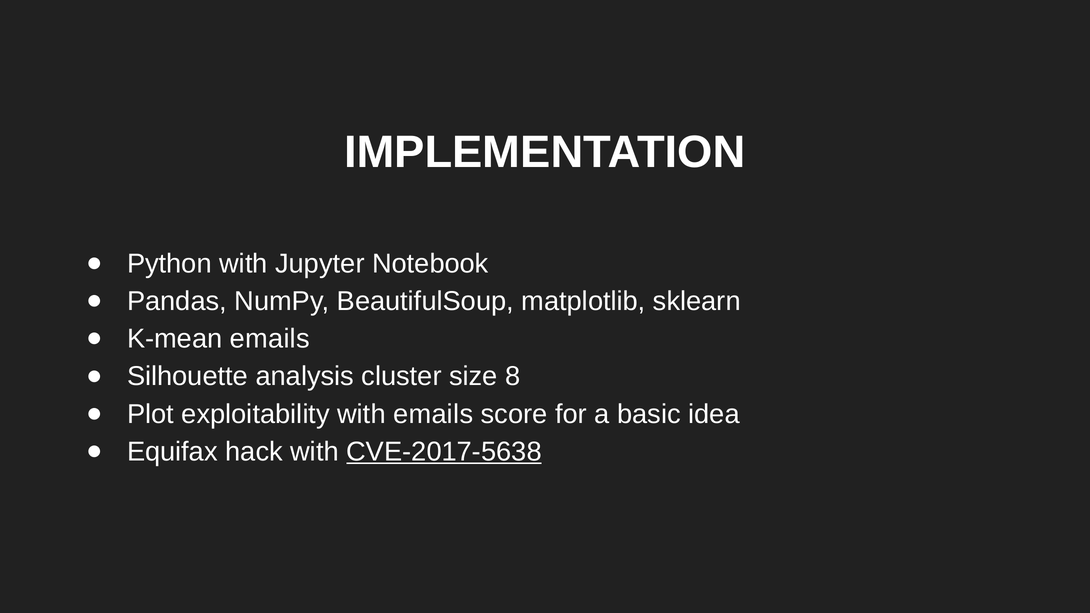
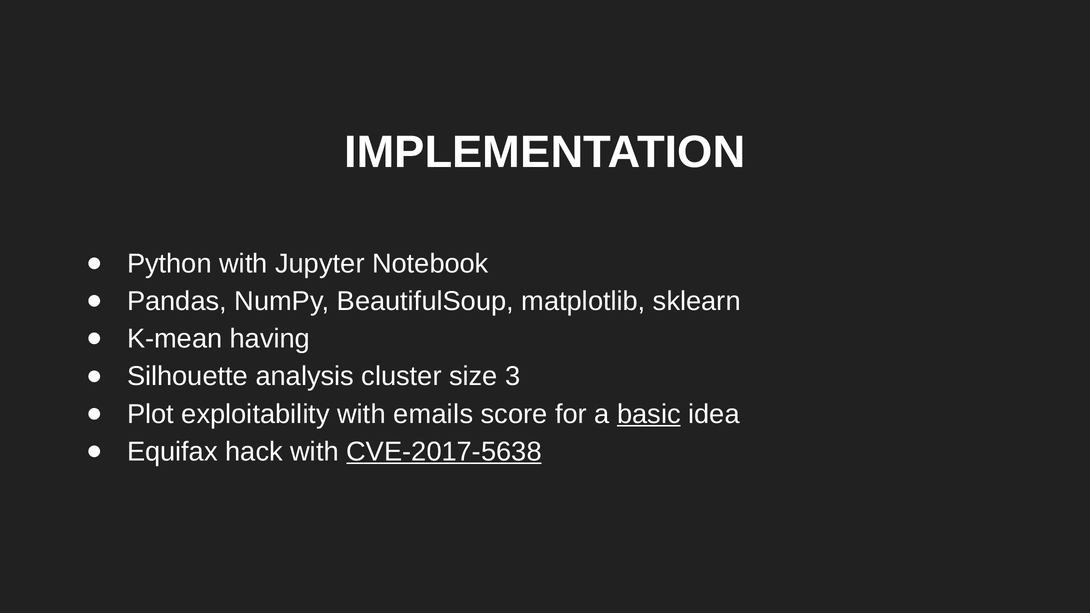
K-mean emails: emails -> having
8: 8 -> 3
basic underline: none -> present
